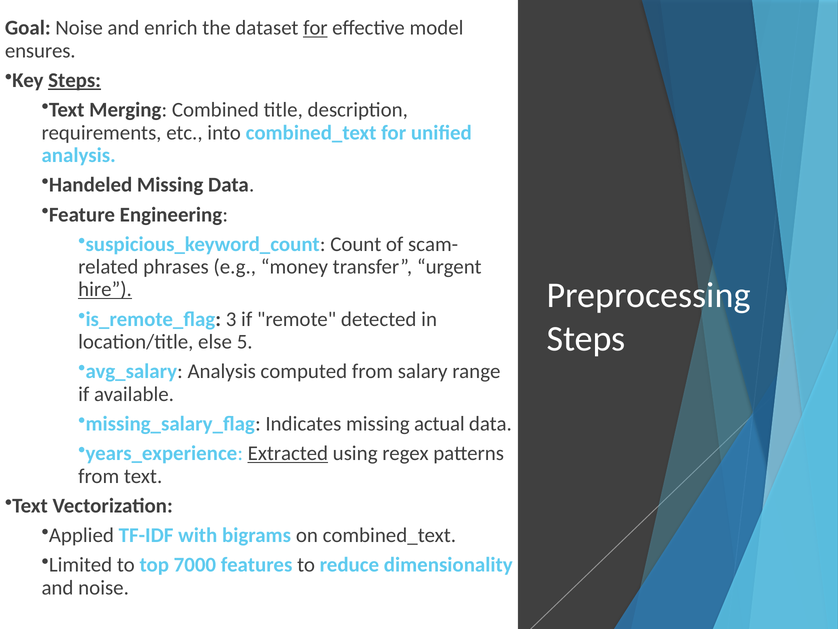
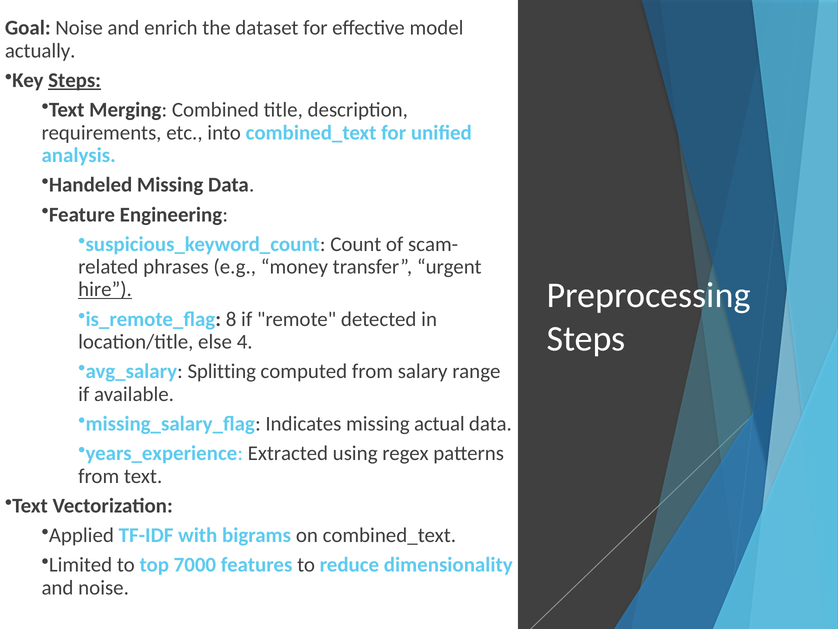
for at (315, 28) underline: present -> none
ensures: ensures -> actually
3: 3 -> 8
5: 5 -> 4
avg_salary Analysis: Analysis -> Splitting
Extracted underline: present -> none
